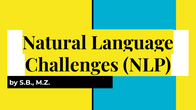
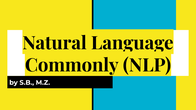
Challenges: Challenges -> Commonly
